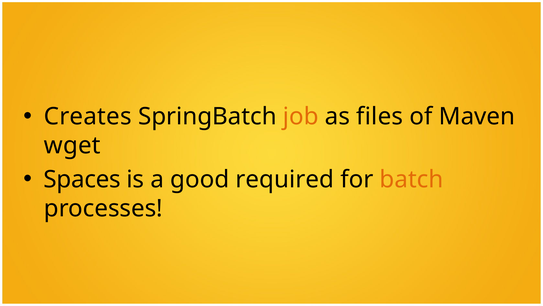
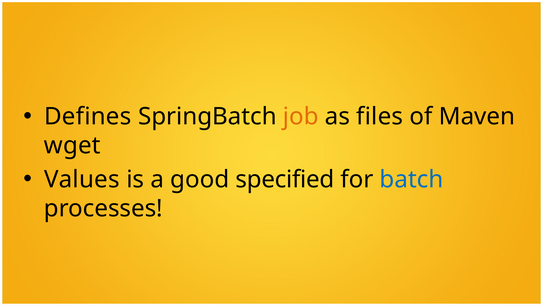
Creates: Creates -> Defines
Spaces: Spaces -> Values
required: required -> specified
batch colour: orange -> blue
